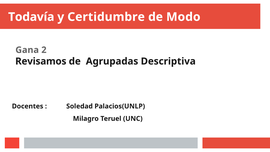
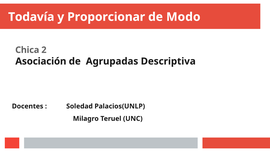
Certidumbre: Certidumbre -> Proporcionar
Gana: Gana -> Chica
Revisamos: Revisamos -> Asociación
